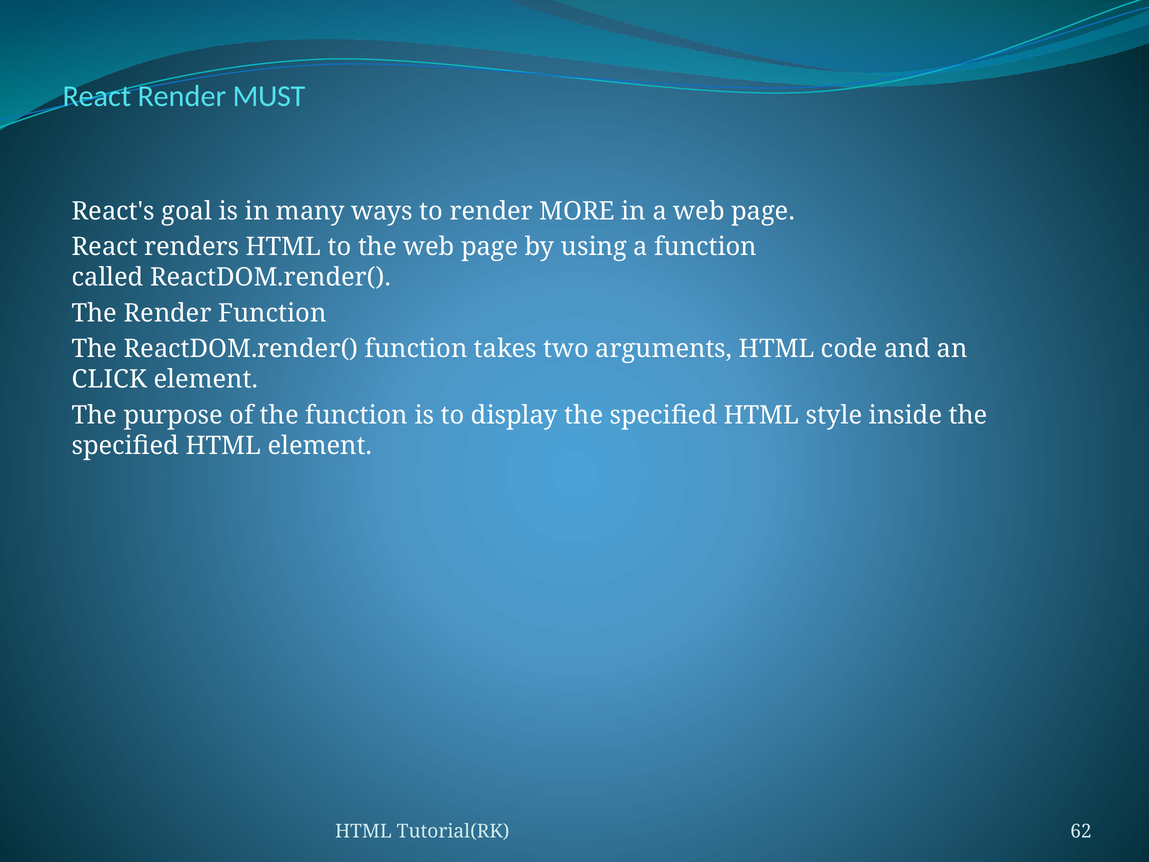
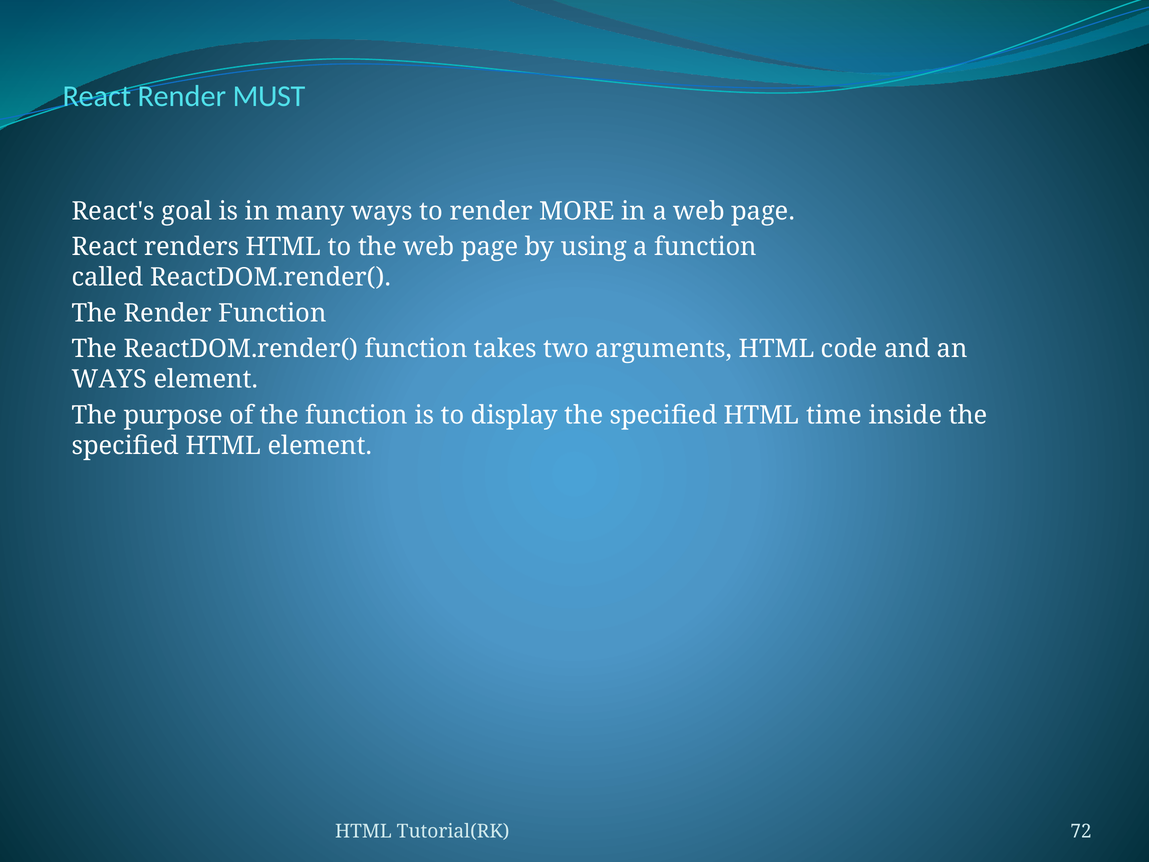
CLICK at (109, 379): CLICK -> WAYS
style: style -> time
62: 62 -> 72
